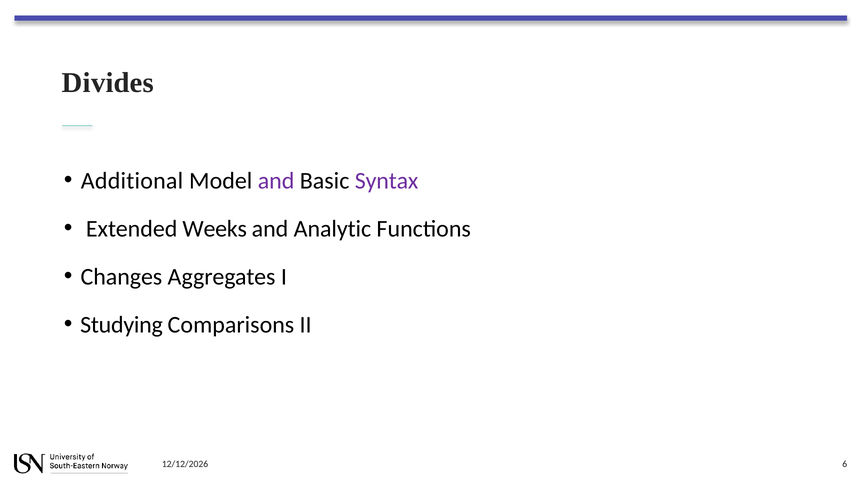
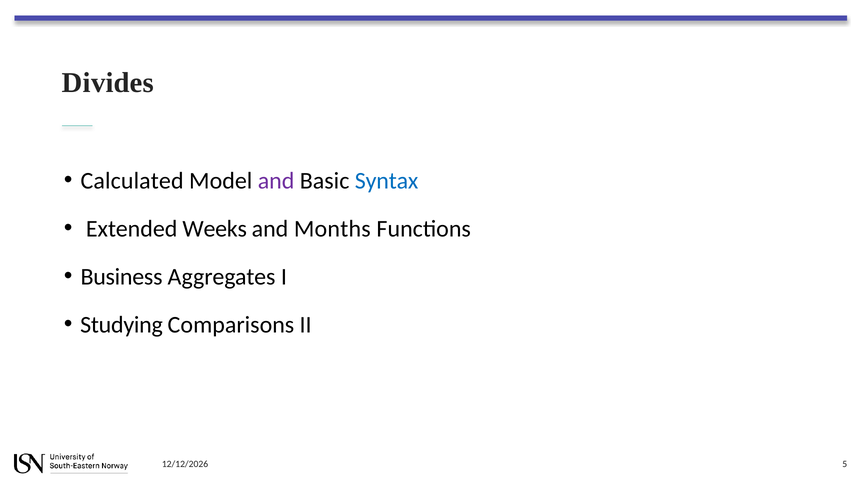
Additional: Additional -> Calculated
Syntax colour: purple -> blue
Analytic: Analytic -> Months
Changes: Changes -> Business
6: 6 -> 5
